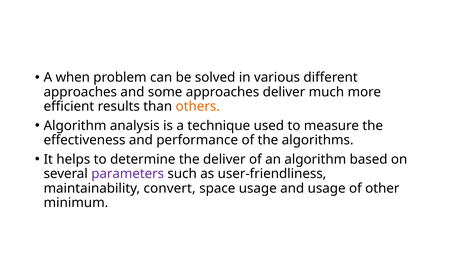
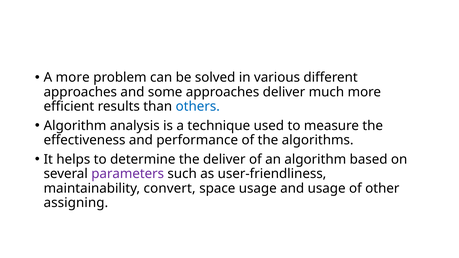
A when: when -> more
others colour: orange -> blue
minimum: minimum -> assigning
